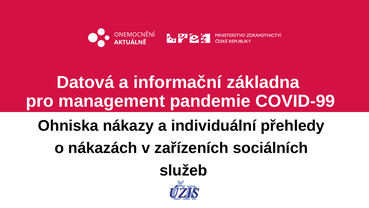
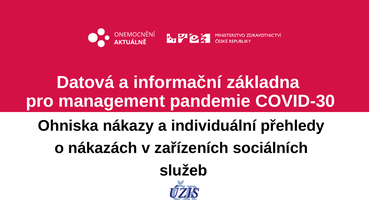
COVID-99: COVID-99 -> COVID-30
